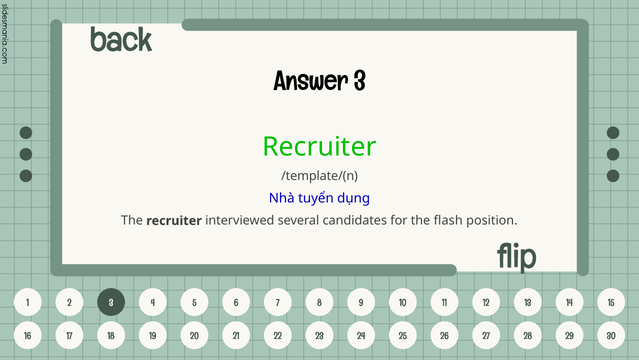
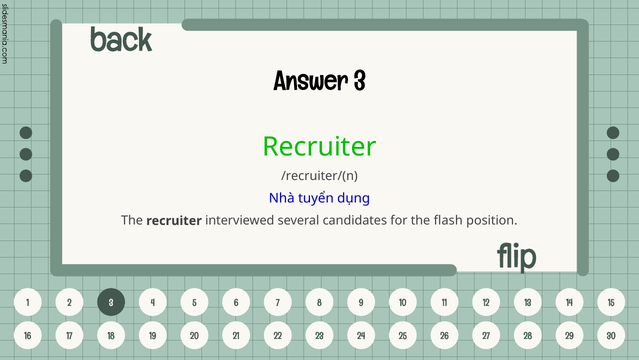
/template/(n: /template/(n -> /recruiter/(n
